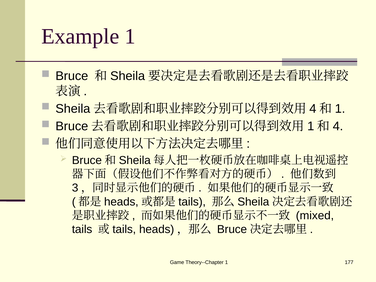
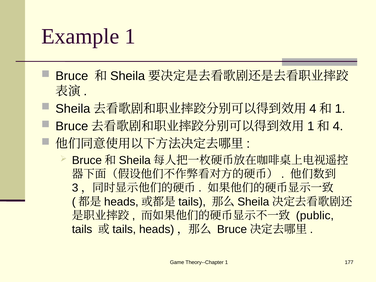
mixed: mixed -> public
